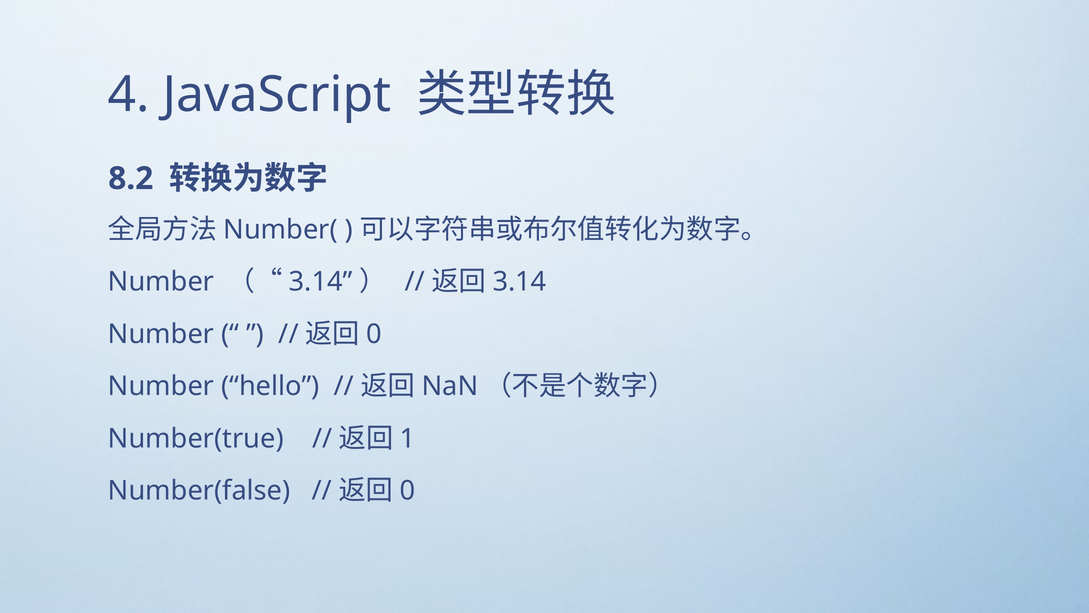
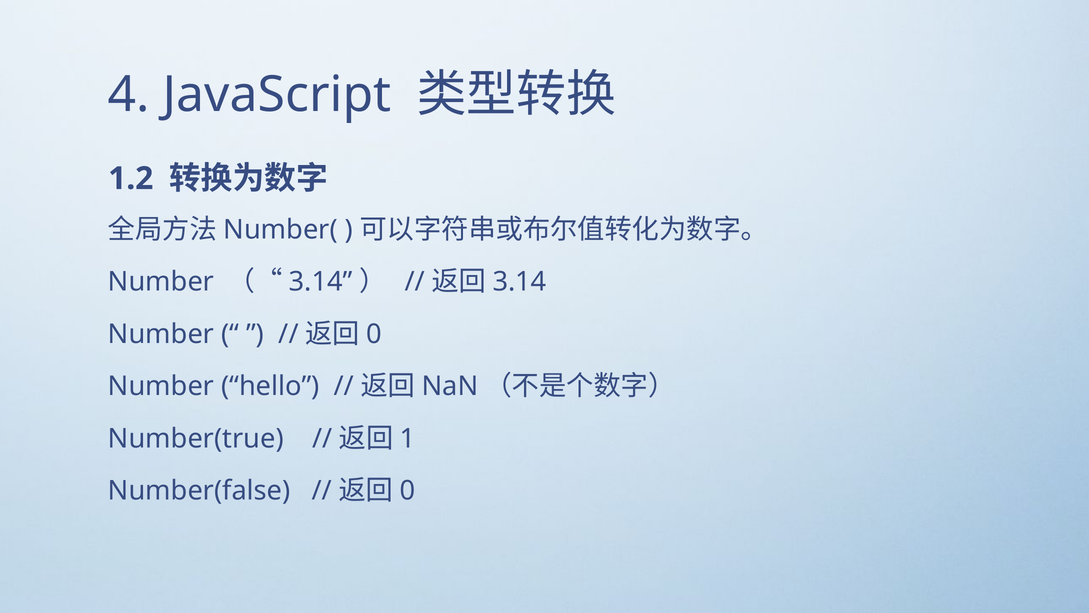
8.2: 8.2 -> 1.2
